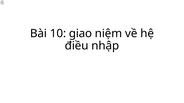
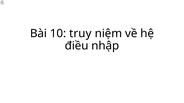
giao: giao -> truy
